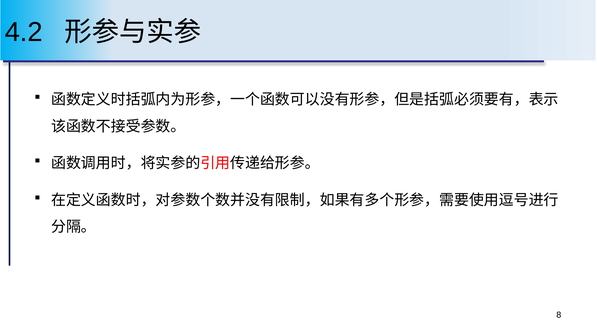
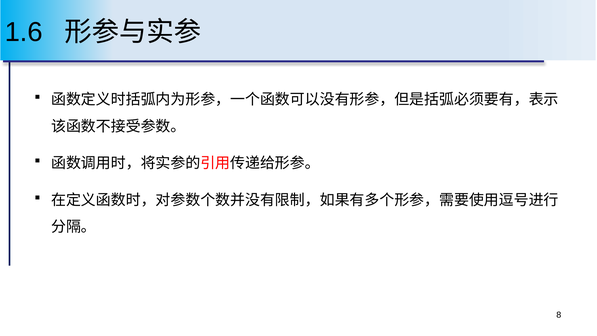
4.2: 4.2 -> 1.6
